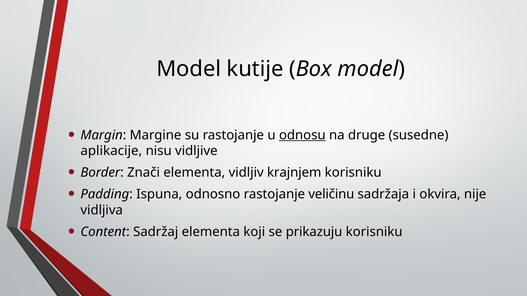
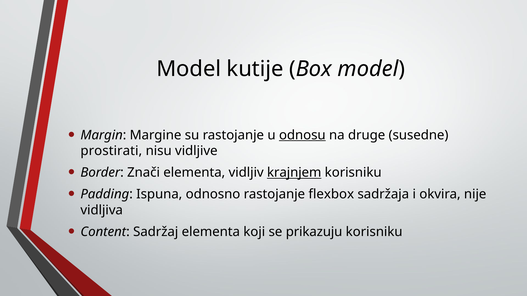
aplikacije: aplikacije -> prostirati
krajnjem underline: none -> present
veličinu: veličinu -> flexbox
